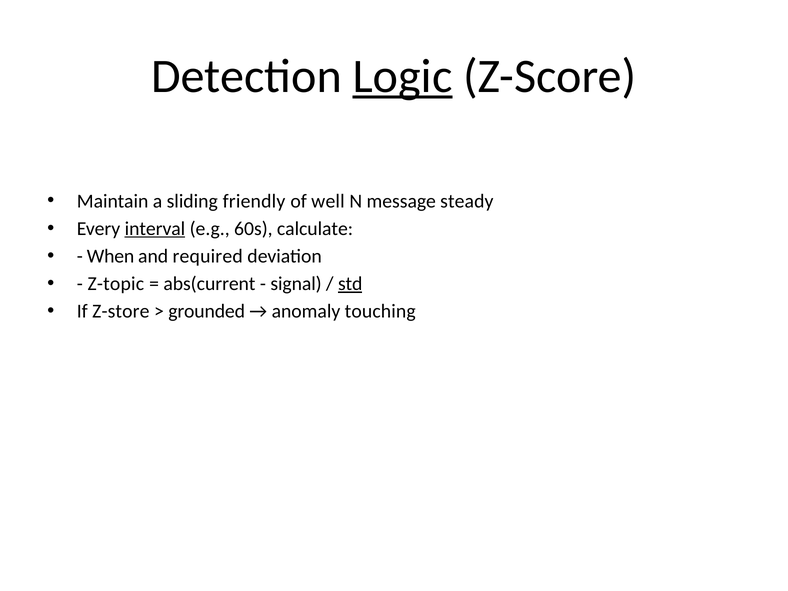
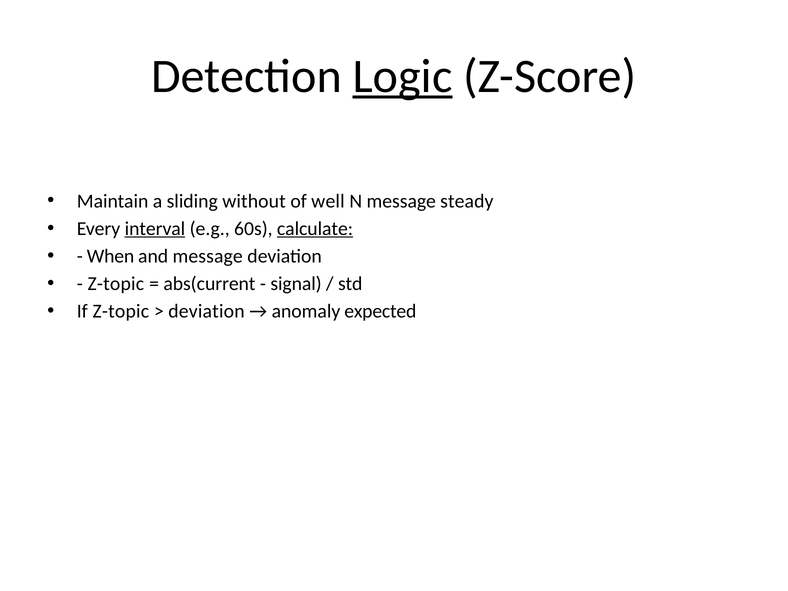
friendly: friendly -> without
calculate underline: none -> present
and required: required -> message
std underline: present -> none
If Z-store: Z-store -> Z-topic
grounded at (207, 311): grounded -> deviation
touching: touching -> expected
